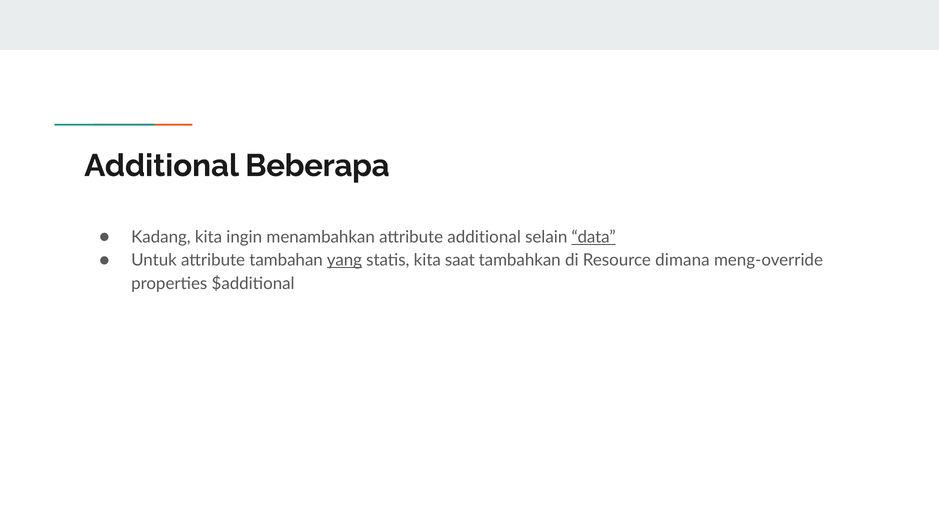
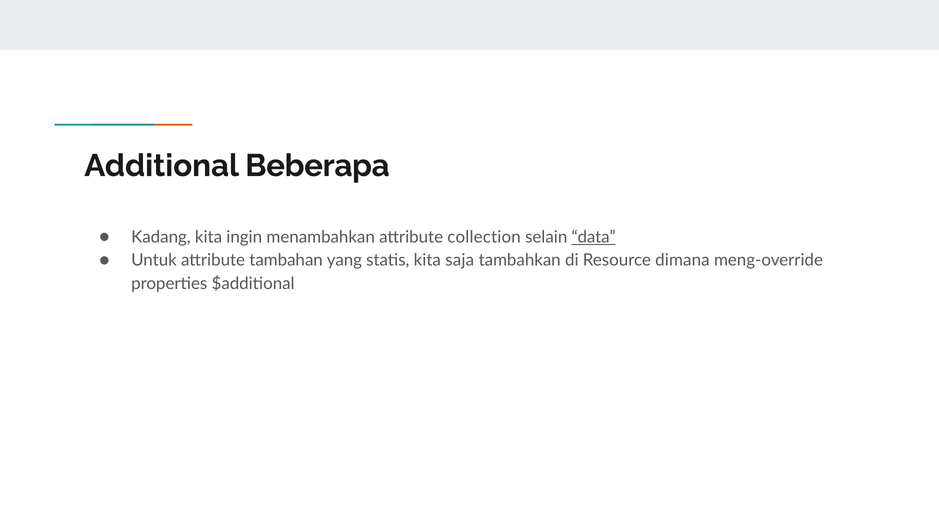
attribute additional: additional -> collection
yang underline: present -> none
saat: saat -> saja
